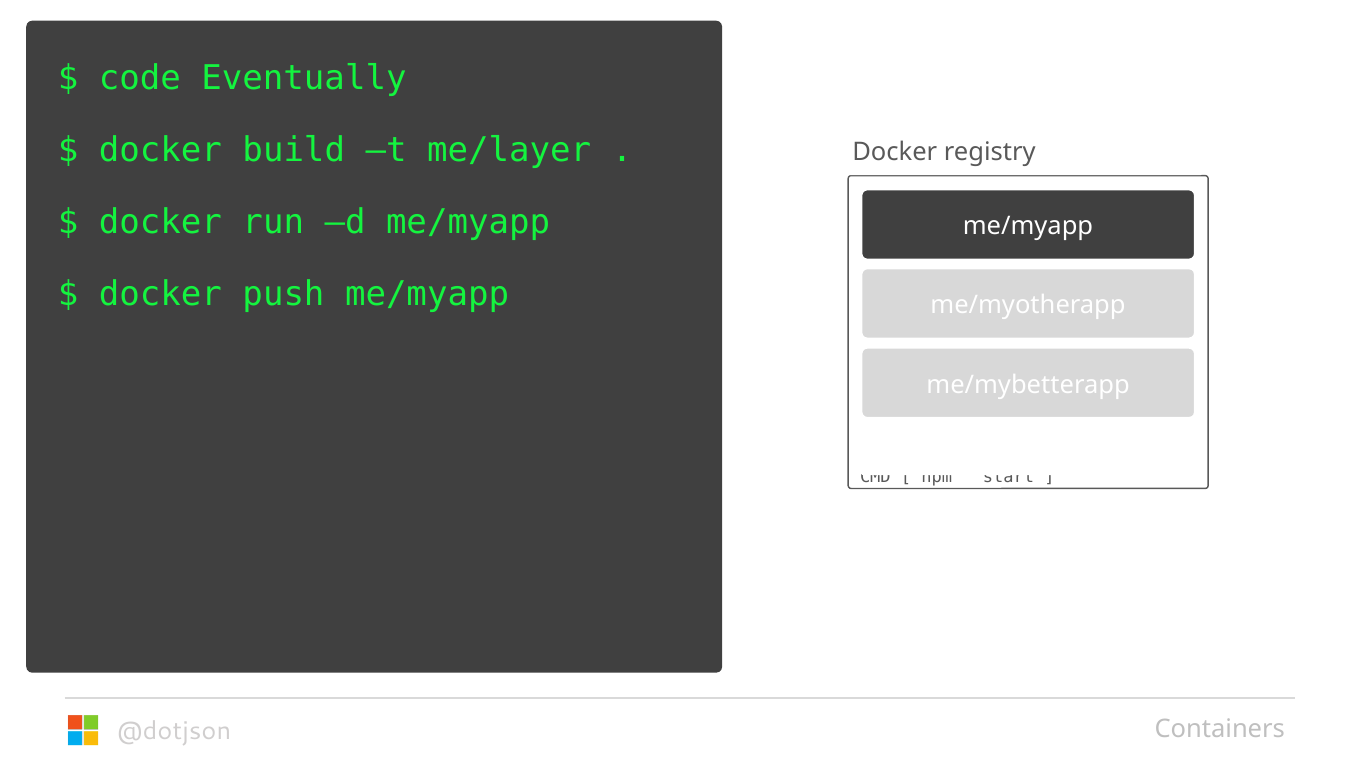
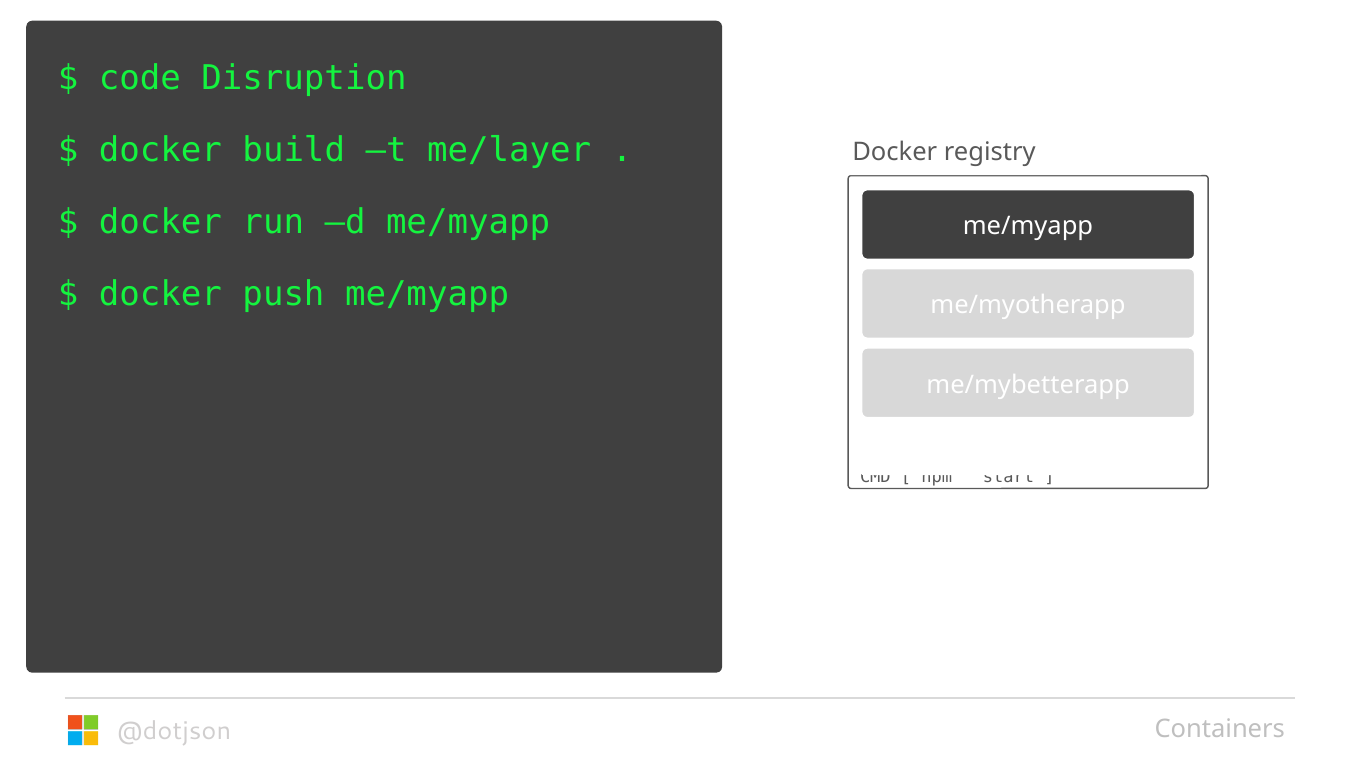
Eventually: Eventually -> Disruption
